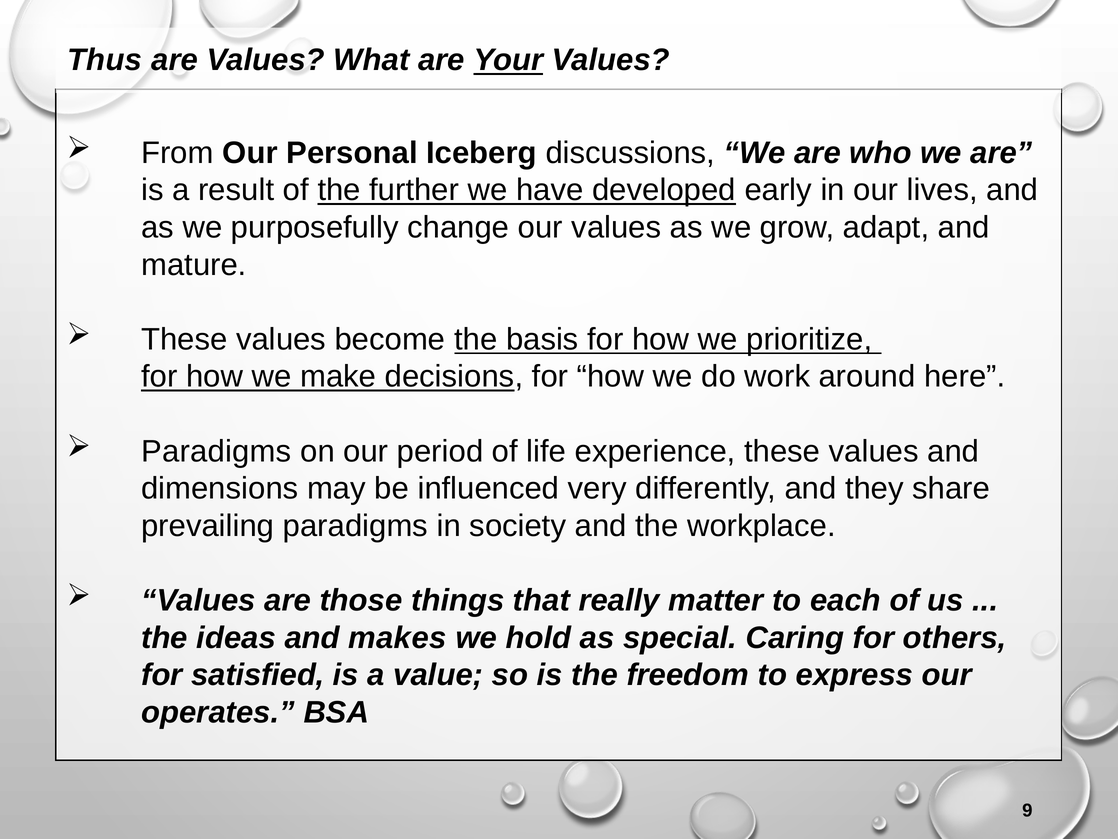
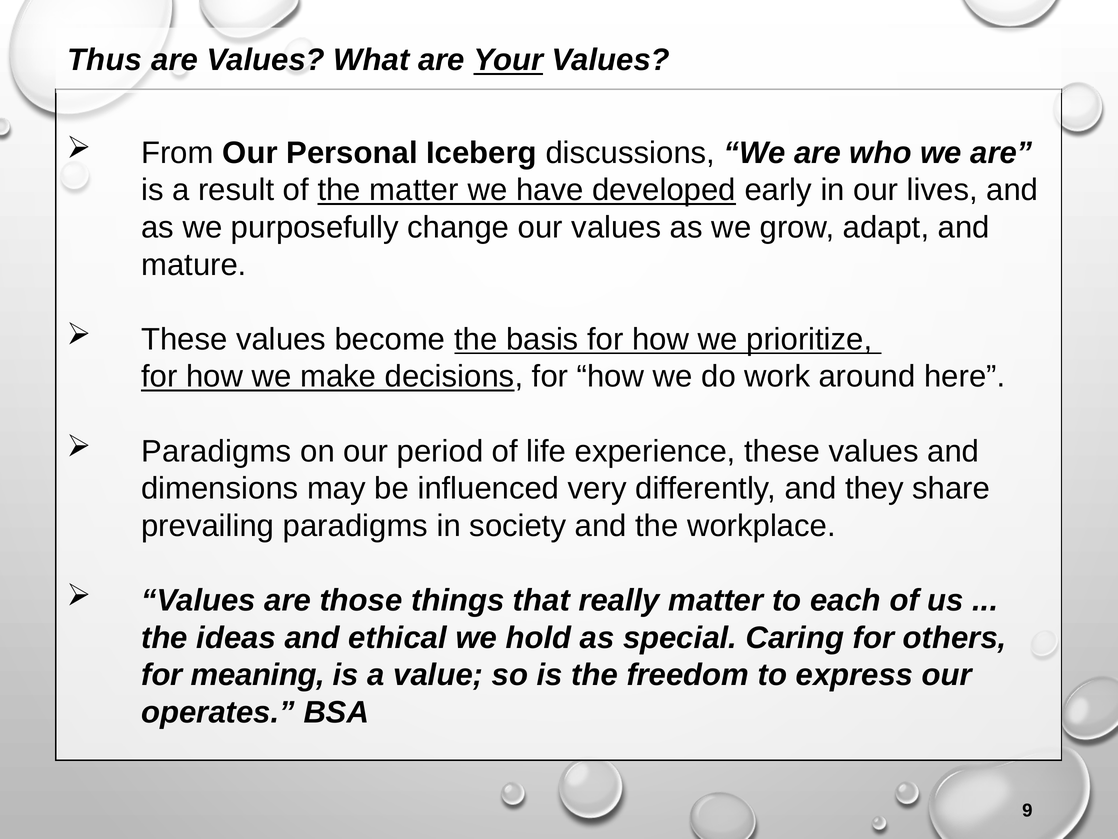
the further: further -> matter
makes: makes -> ethical
satisfied: satisfied -> meaning
